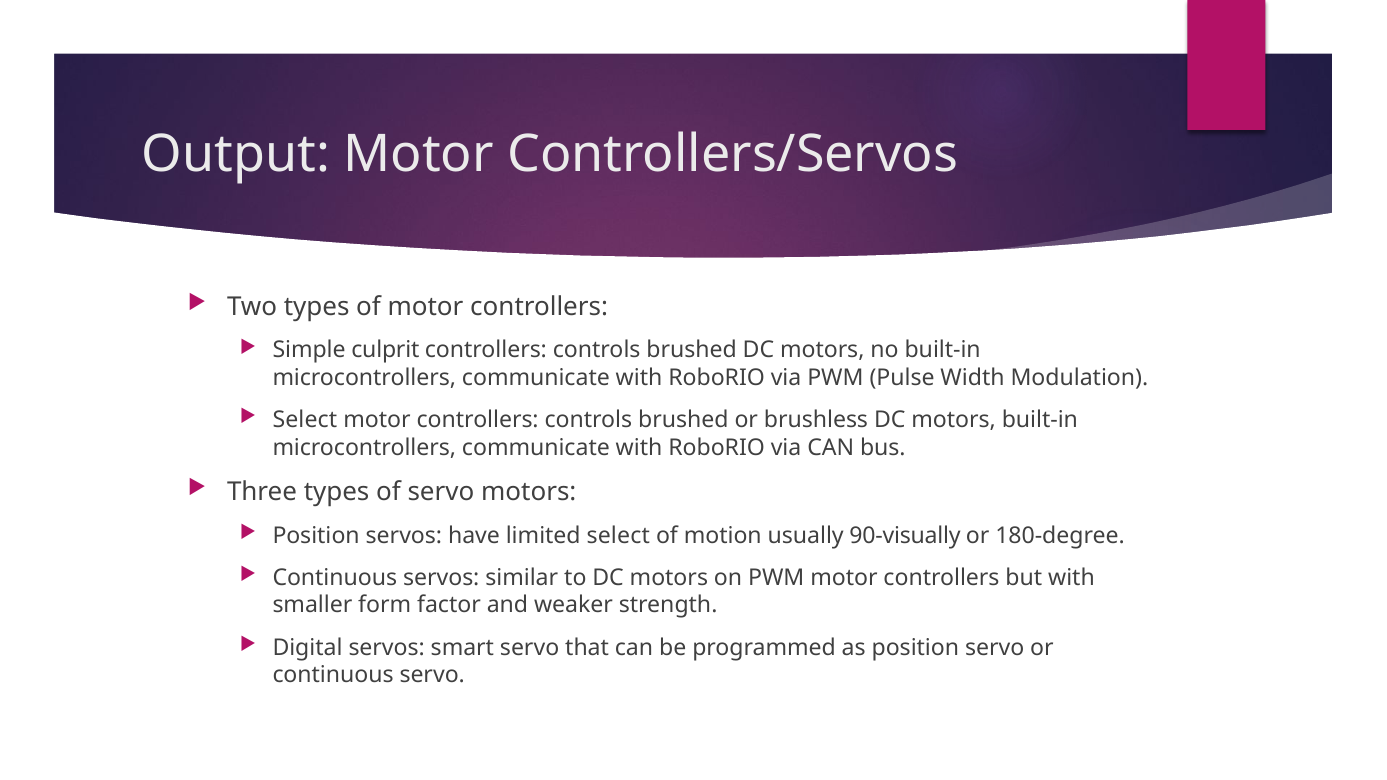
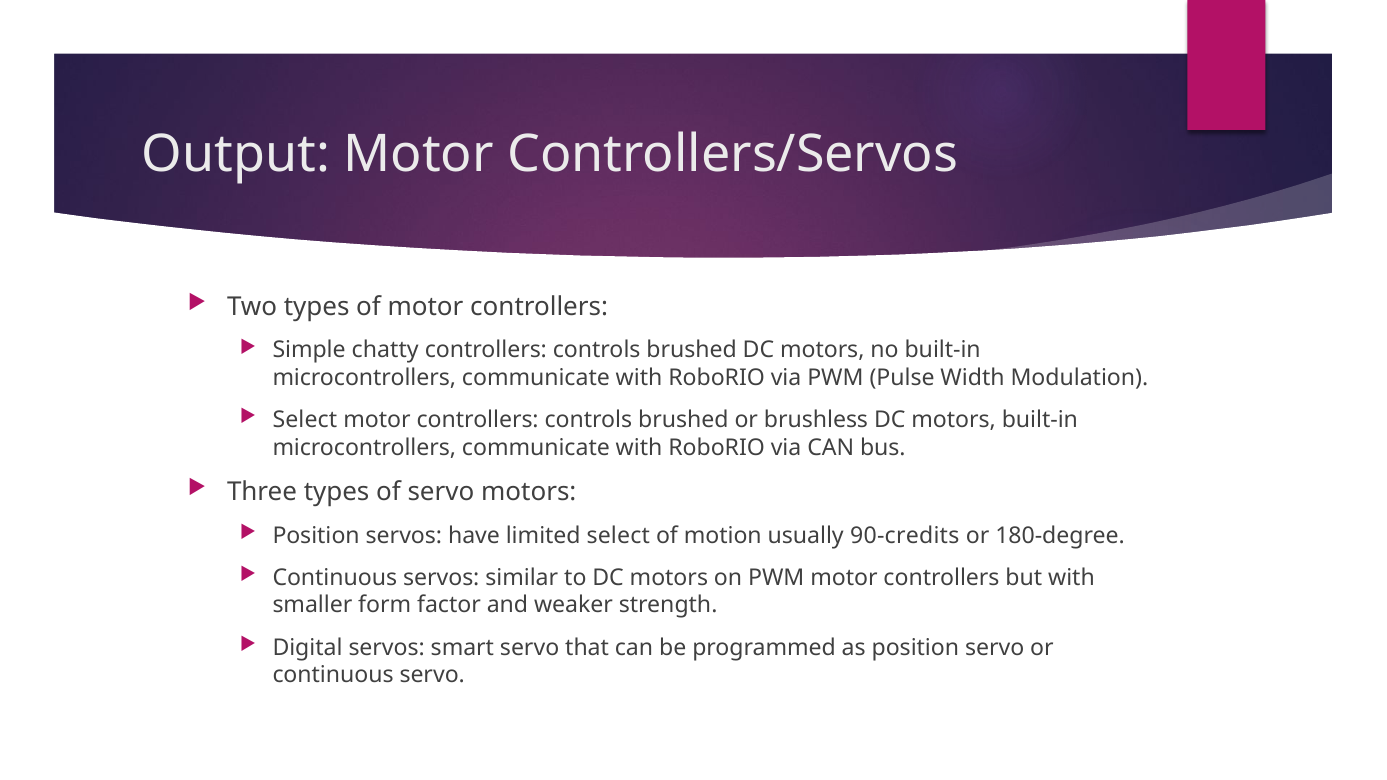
culprit: culprit -> chatty
90-visually: 90-visually -> 90-credits
